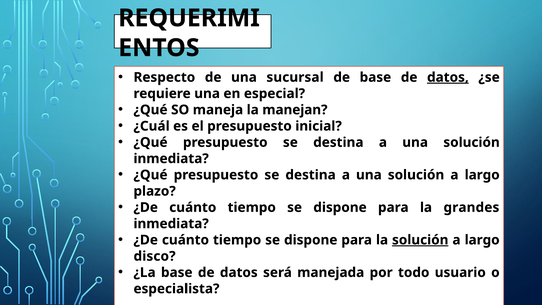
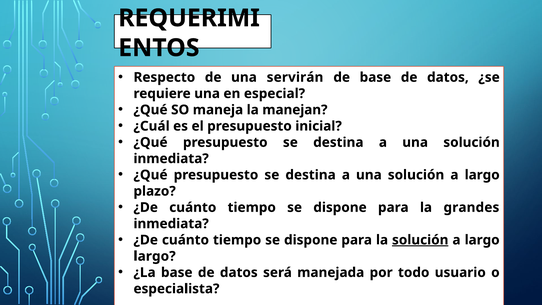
sucursal: sucursal -> servirán
datos at (448, 77) underline: present -> none
disco at (155, 256): disco -> largo
